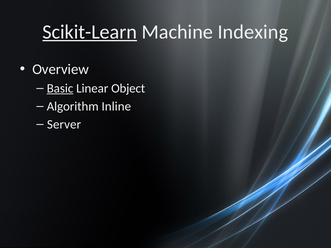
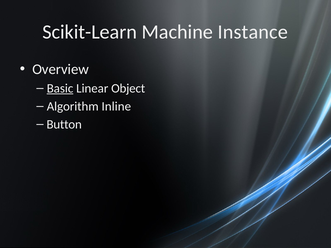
Scikit-Learn underline: present -> none
Indexing: Indexing -> Instance
Server: Server -> Button
